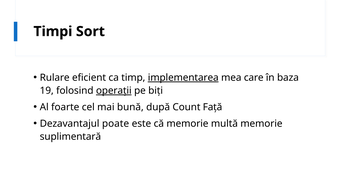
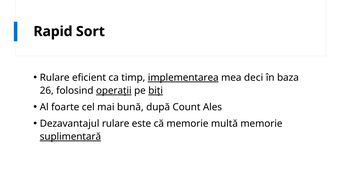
Timpi: Timpi -> Rapid
care: care -> deci
19: 19 -> 26
biți underline: none -> present
Față: Față -> Ales
Dezavantajul poate: poate -> rulare
suplimentară underline: none -> present
